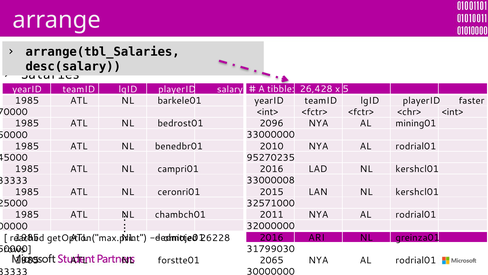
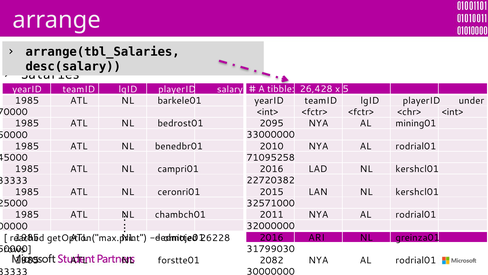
faster: faster -> under
2096: 2096 -> 2095
95270235: 95270235 -> 71095258
33000008: 33000008 -> 22720382
2065: 2065 -> 2082
